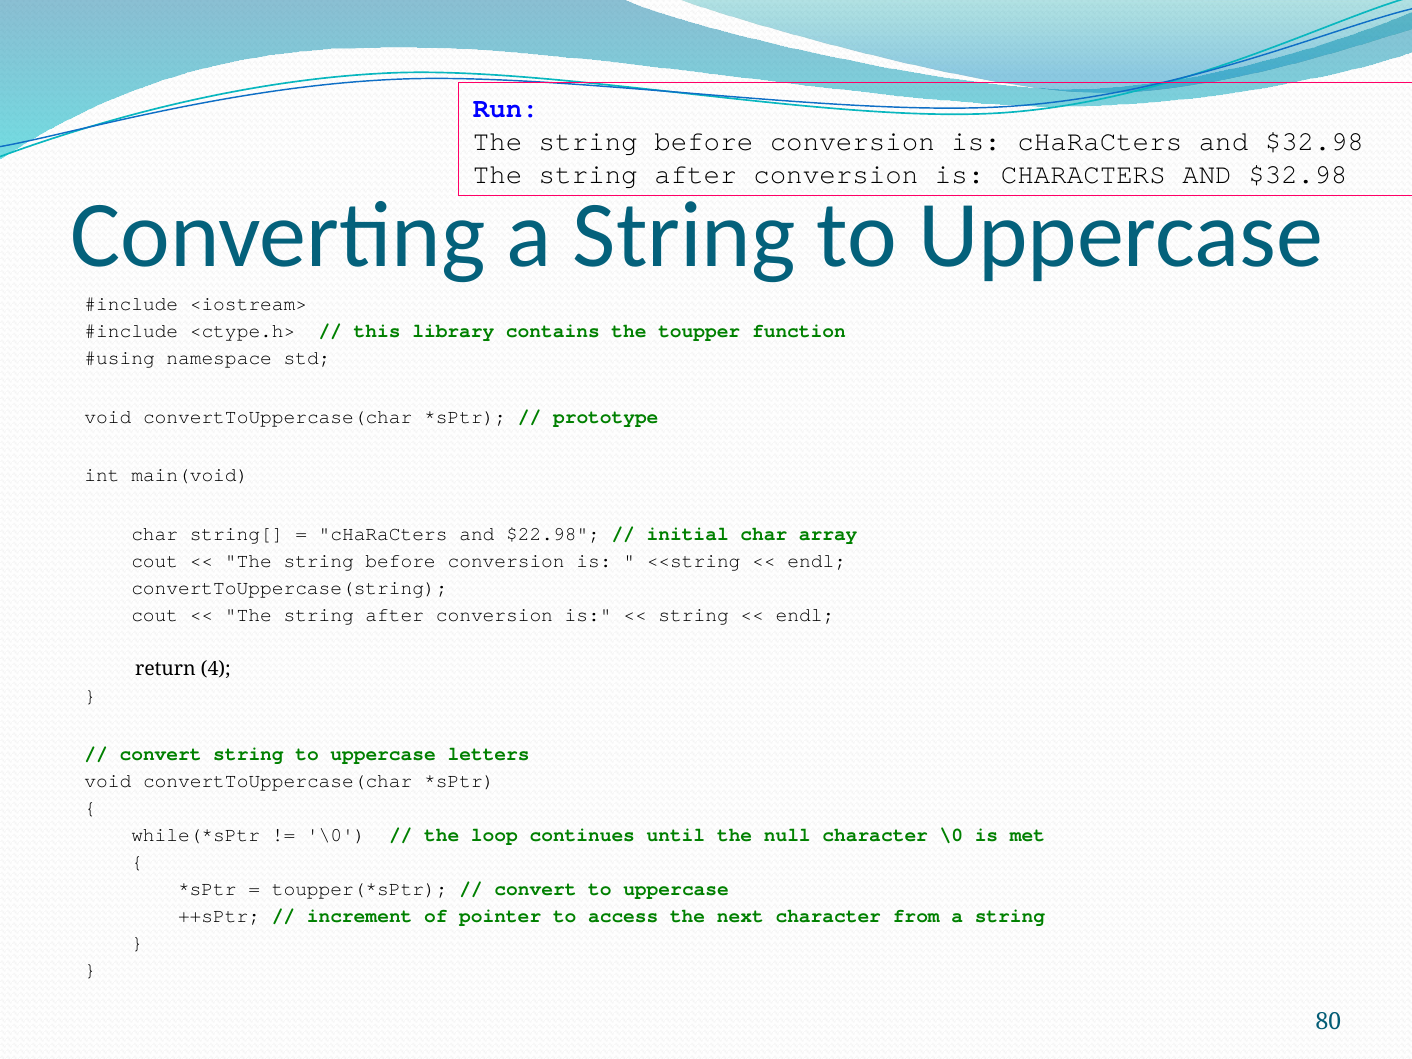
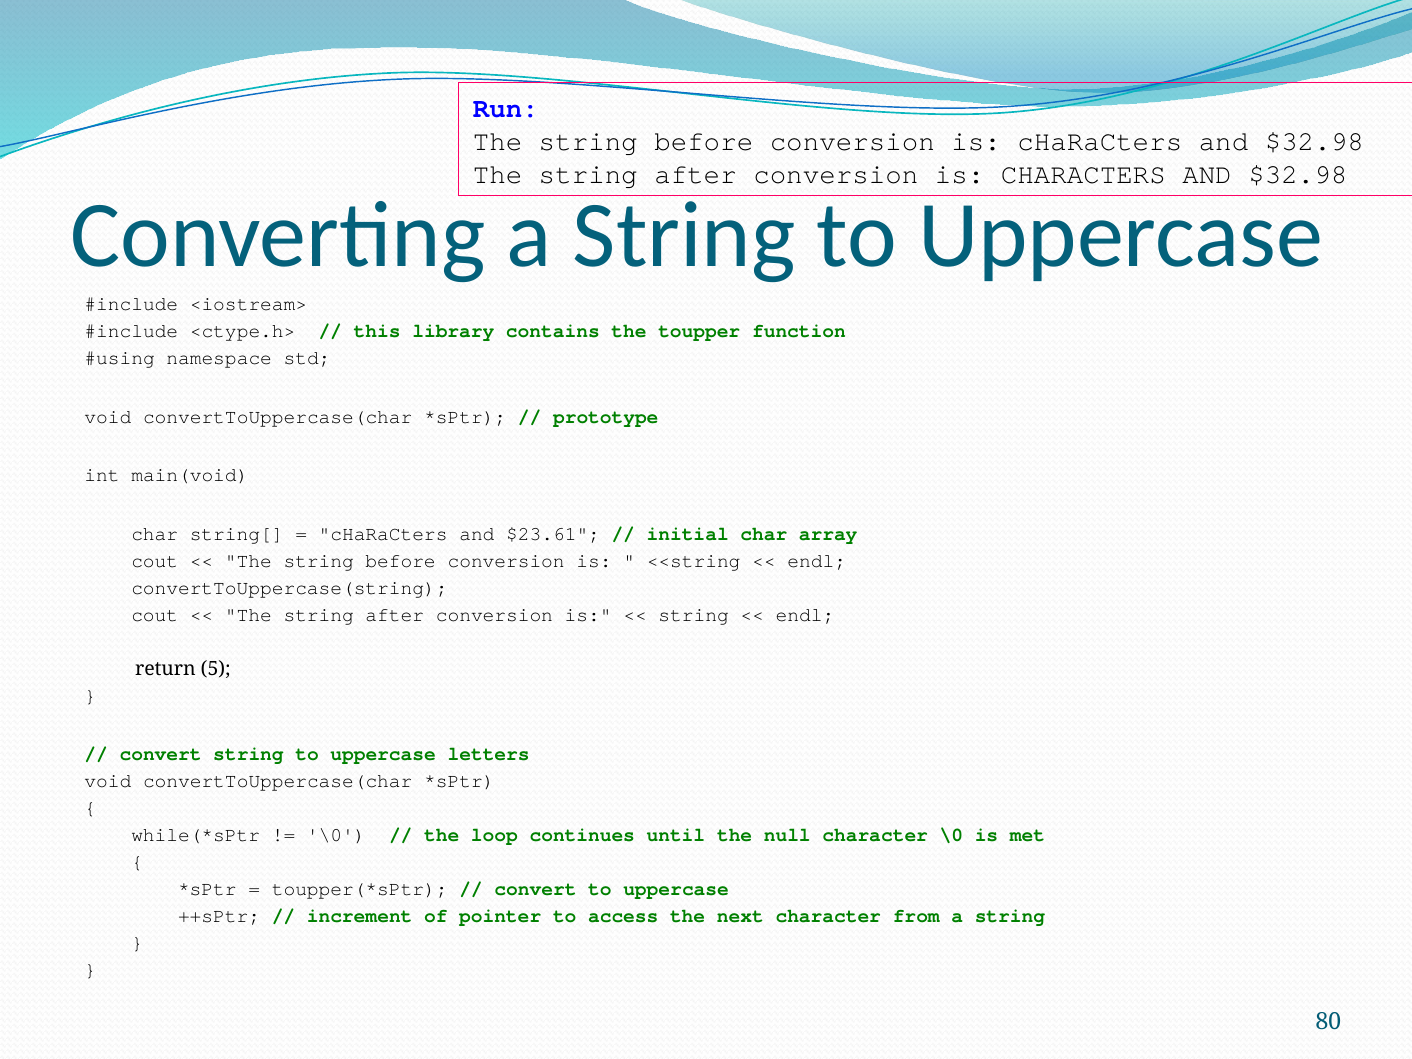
$22.98: $22.98 -> $23.61
4: 4 -> 5
